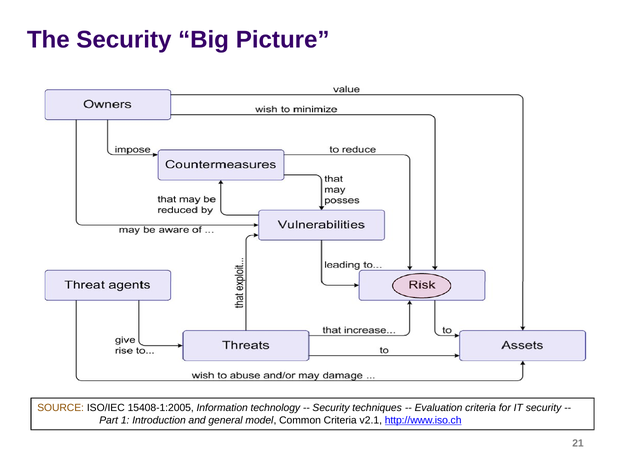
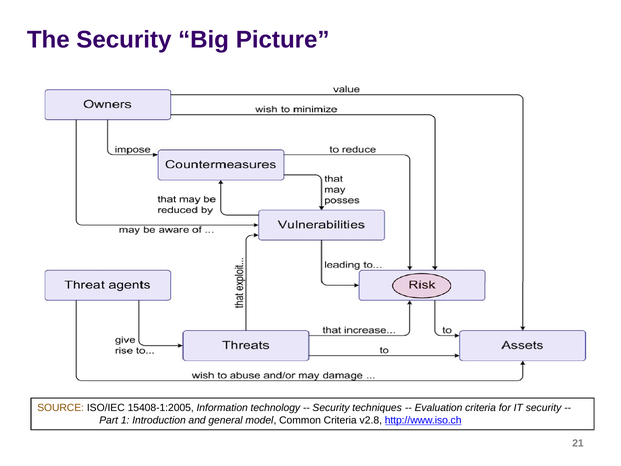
v2.1: v2.1 -> v2.8
